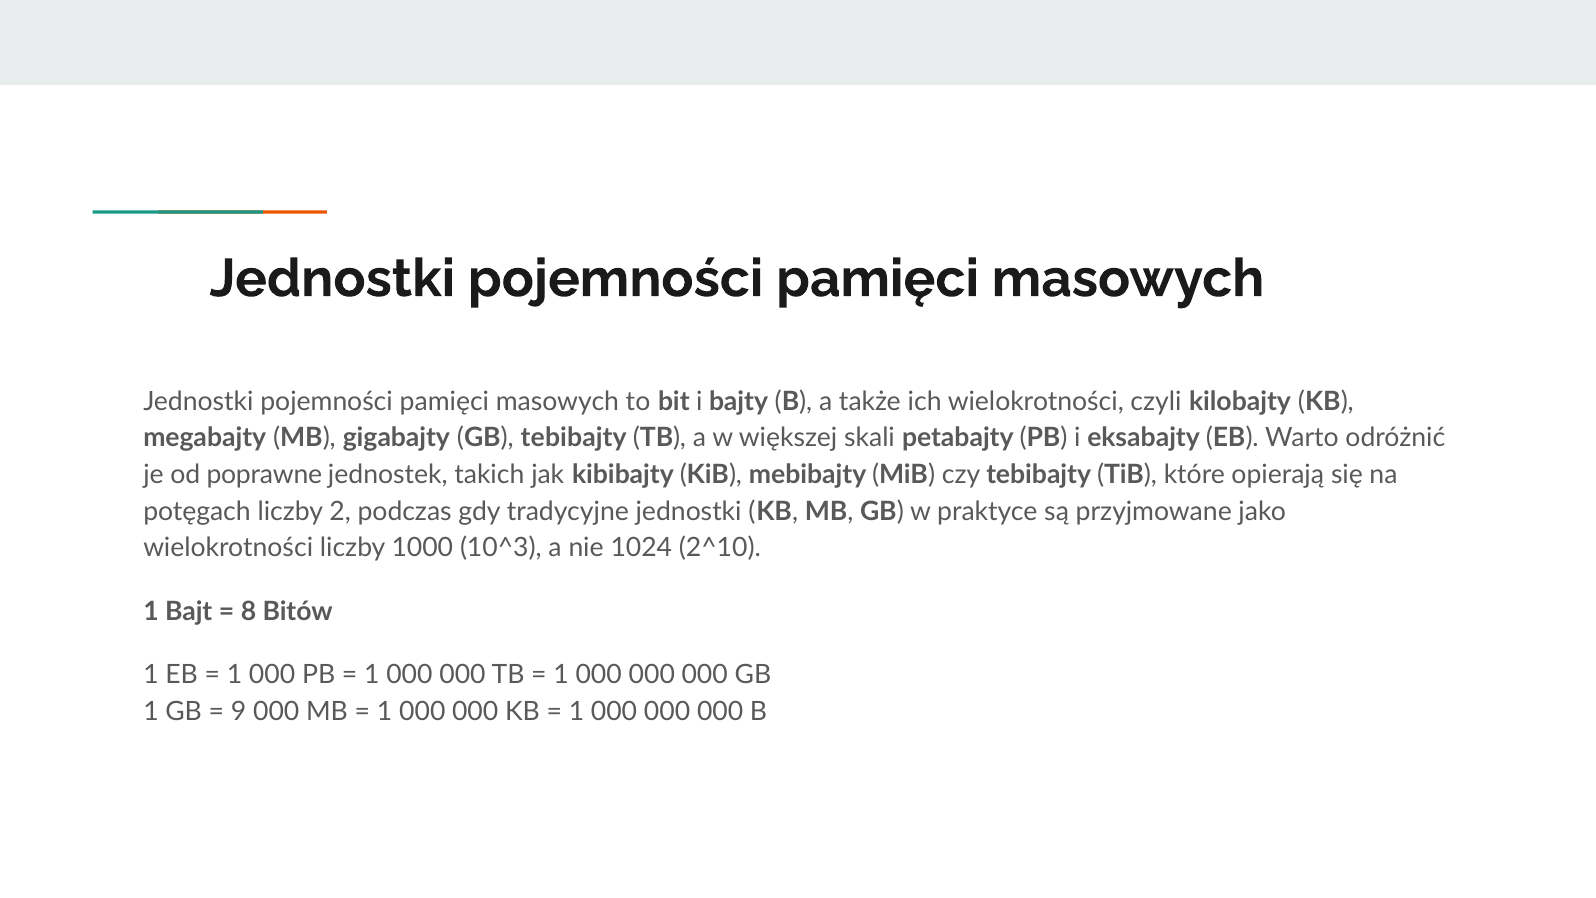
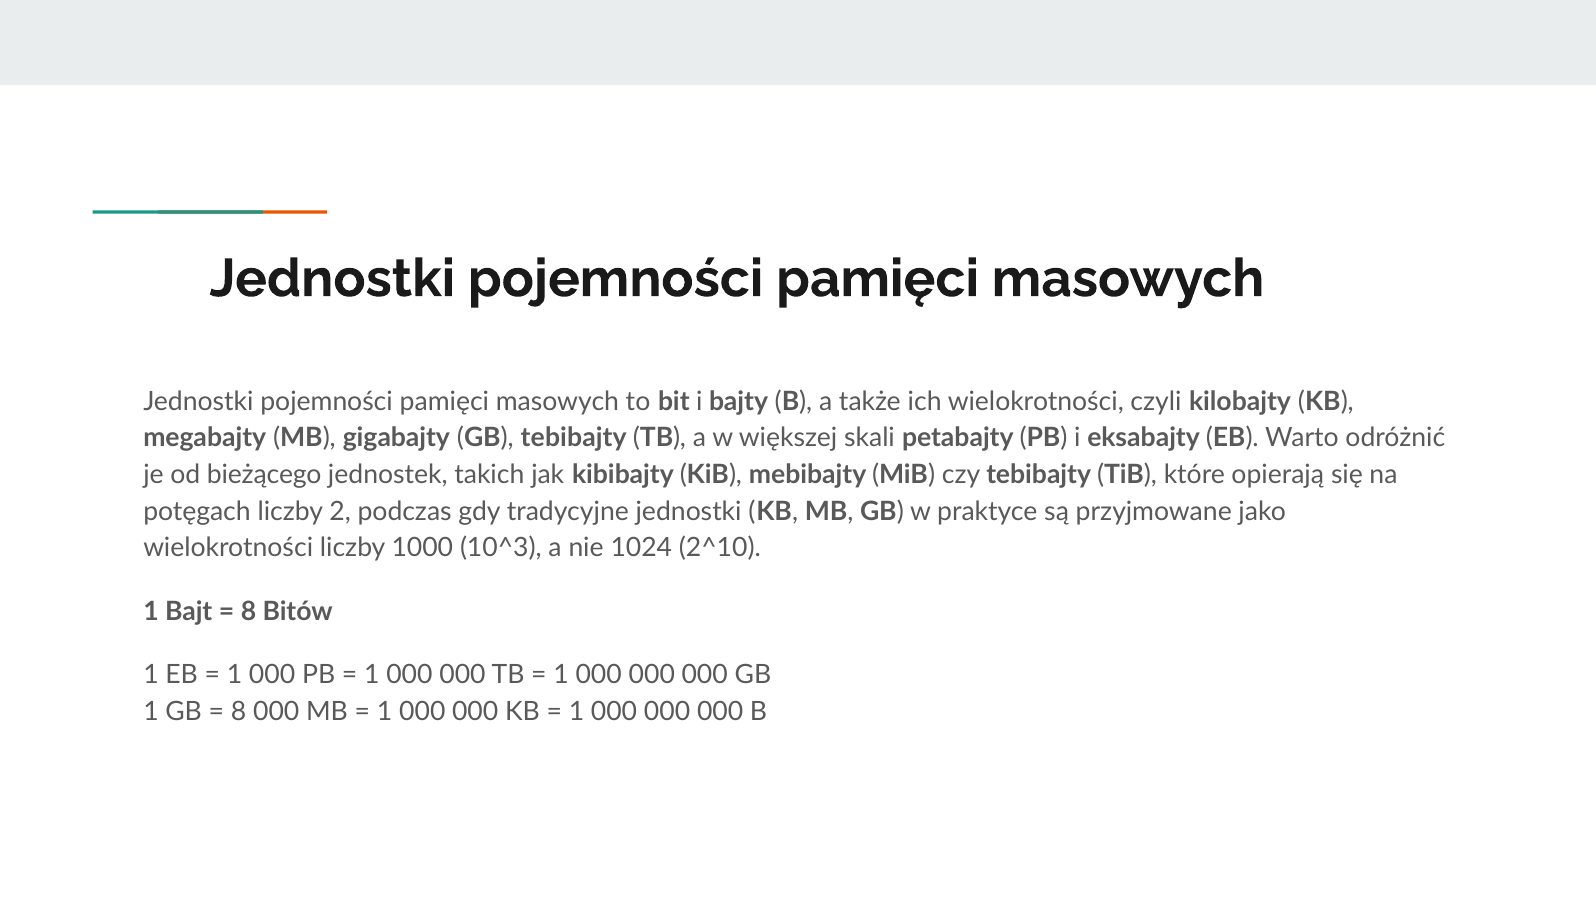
poprawne: poprawne -> bieżącego
9 at (239, 711): 9 -> 8
